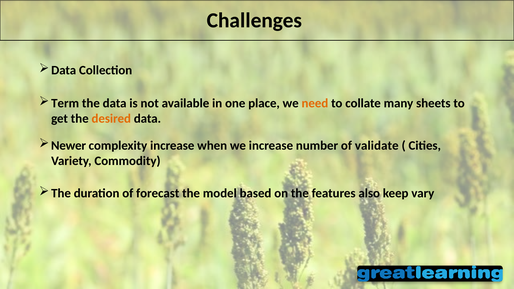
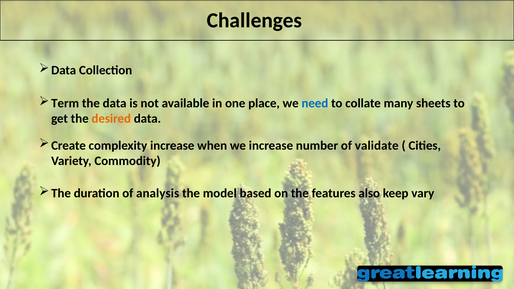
need colour: orange -> blue
Newer: Newer -> Create
forecast: forecast -> analysis
